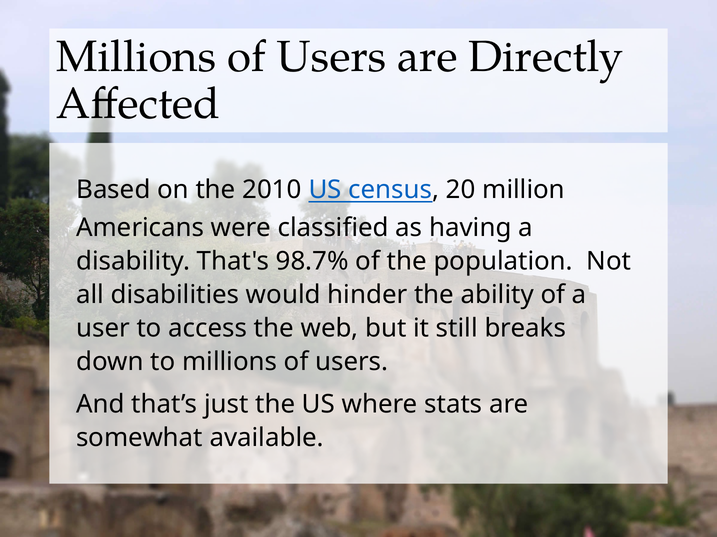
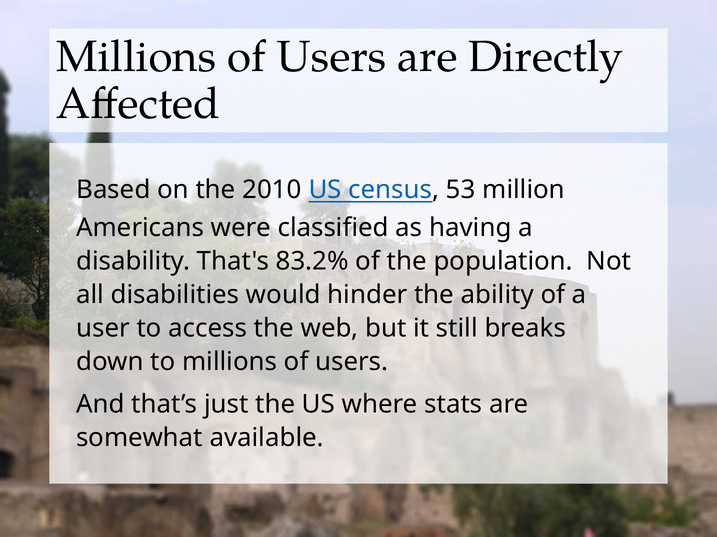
20: 20 -> 53
98.7%: 98.7% -> 83.2%
